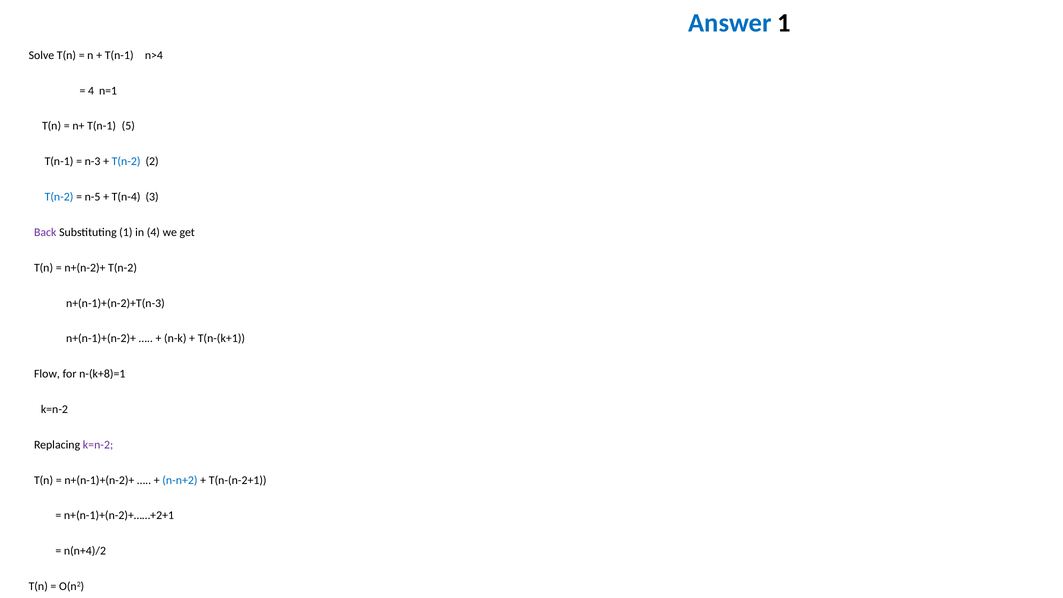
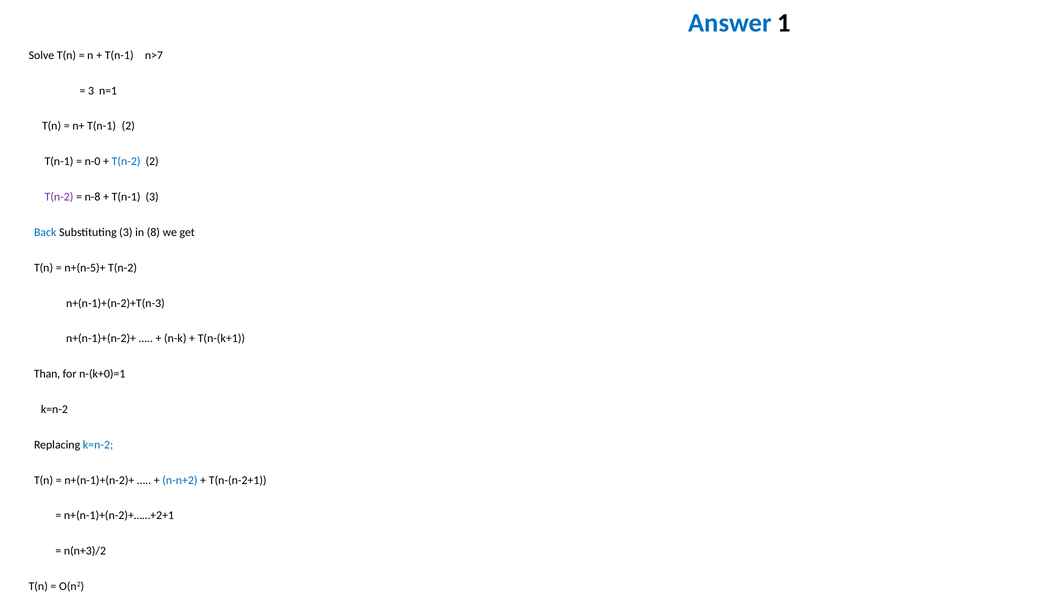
n>4: n>4 -> n>7
4 at (91, 91): 4 -> 3
T(n-1 5: 5 -> 2
n-3: n-3 -> n-0
T(n-2 at (59, 197) colour: blue -> purple
n-5: n-5 -> n-8
T(n-4 at (126, 197): T(n-4 -> T(n-1
Back colour: purple -> blue
Substituting 1: 1 -> 3
in 4: 4 -> 8
n+(n-2)+: n+(n-2)+ -> n+(n-5)+
Flow: Flow -> Than
n-(k+8)=1: n-(k+8)=1 -> n-(k+0)=1
k=n-2 at (98, 445) colour: purple -> blue
n(n+4)/2: n(n+4)/2 -> n(n+3)/2
